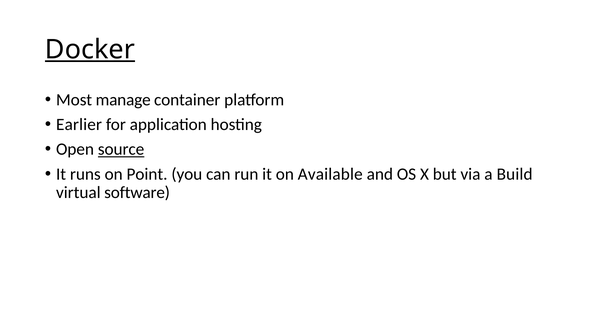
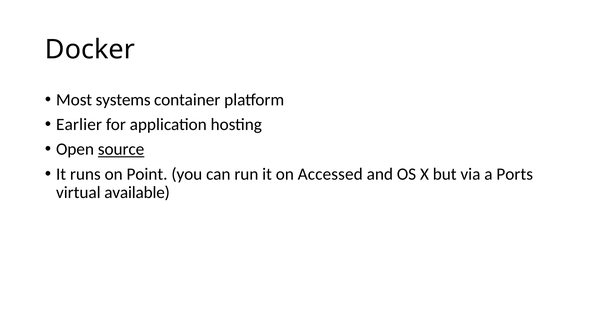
Docker underline: present -> none
manage: manage -> systems
Available: Available -> Accessed
Build: Build -> Ports
software: software -> available
